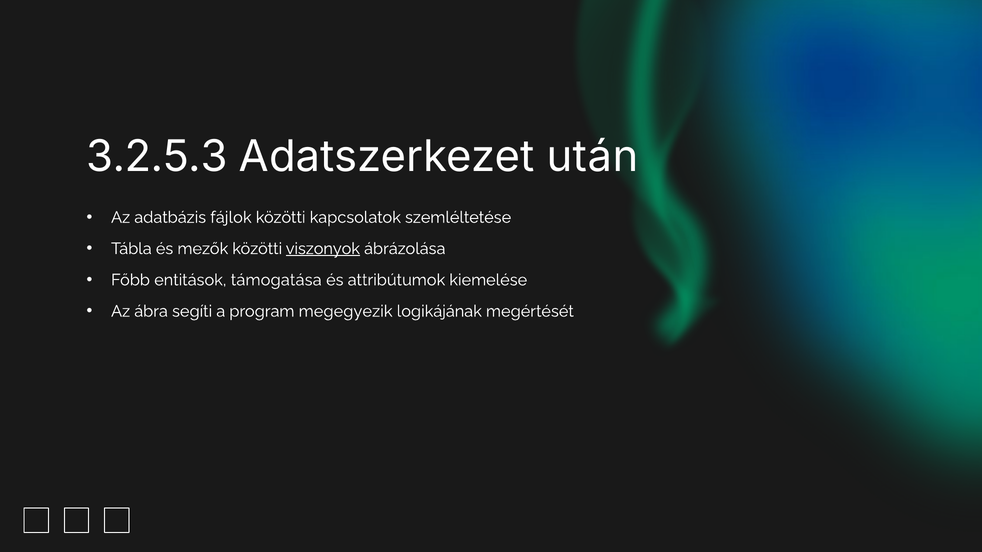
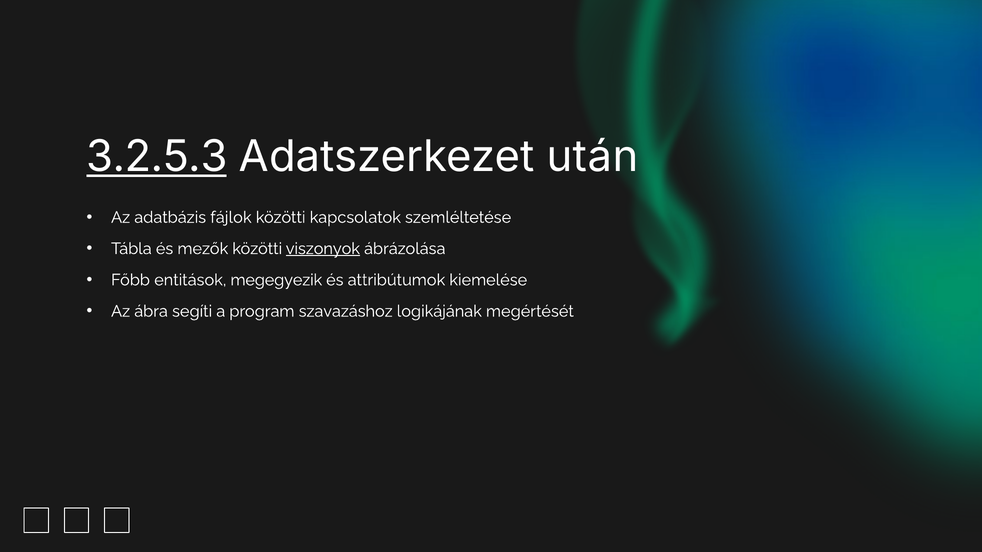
3.2.5.3 underline: none -> present
támogatása: támogatása -> megegyezik
megegyezik: megegyezik -> szavazáshoz
